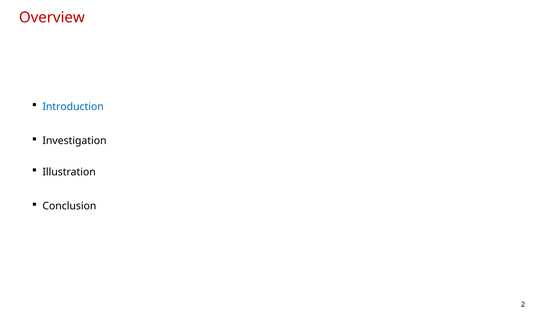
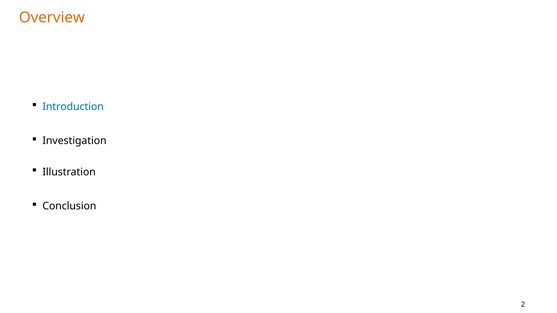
Overview colour: red -> orange
